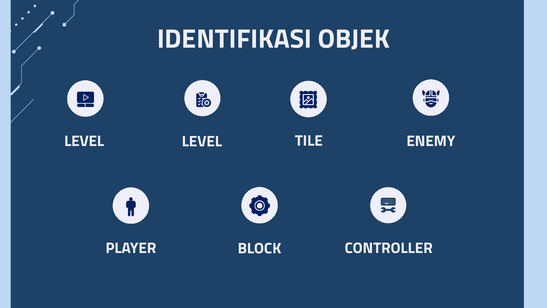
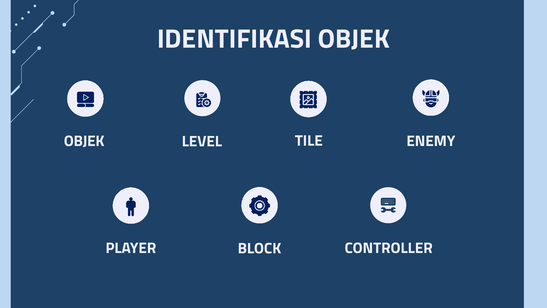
LEVEL at (84, 141): LEVEL -> OBJEK
